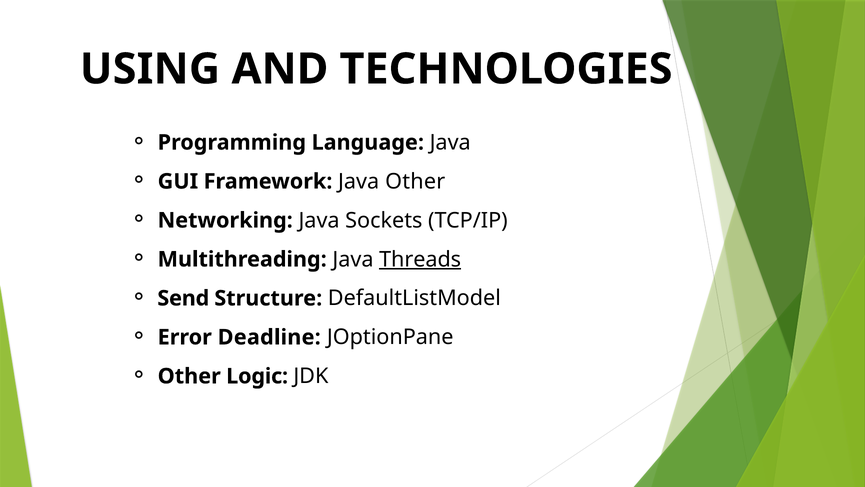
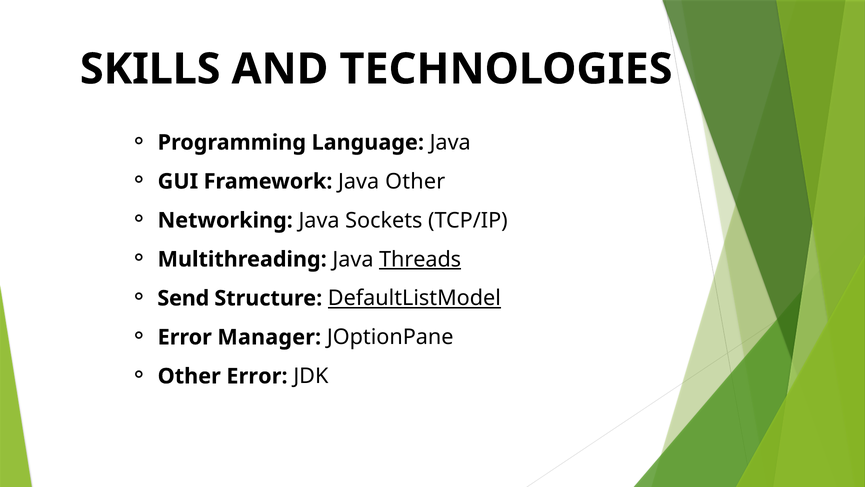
USING: USING -> SKILLS
DefaultListModel underline: none -> present
Deadline: Deadline -> Manager
Other Logic: Logic -> Error
